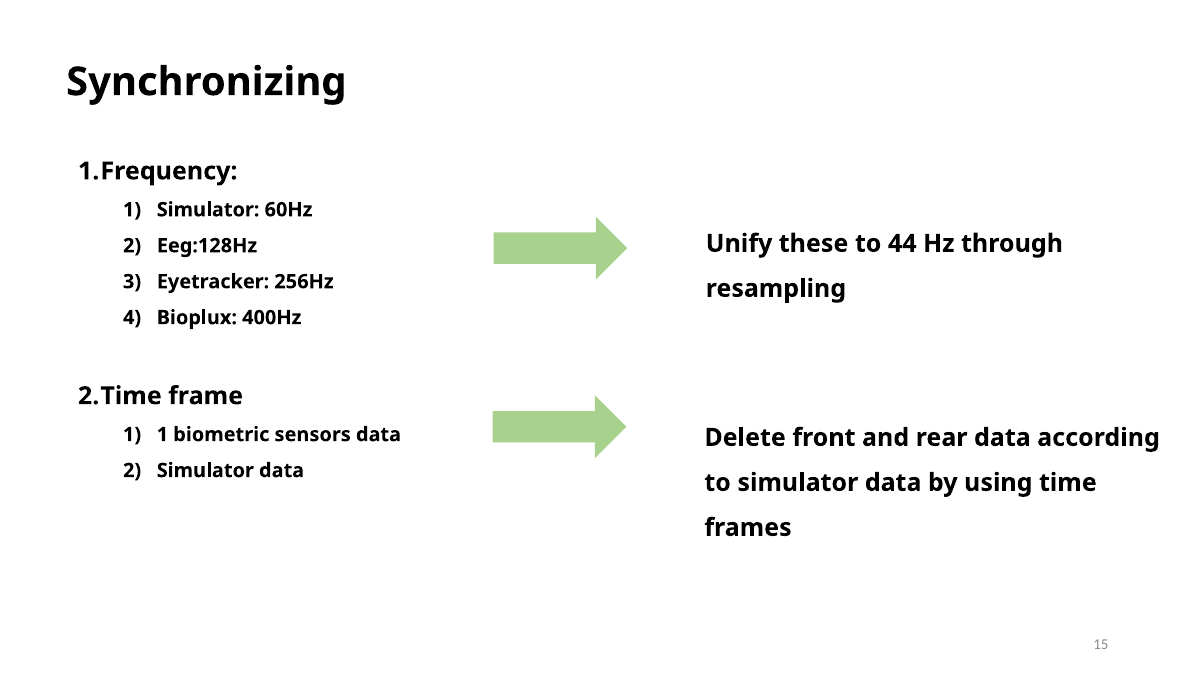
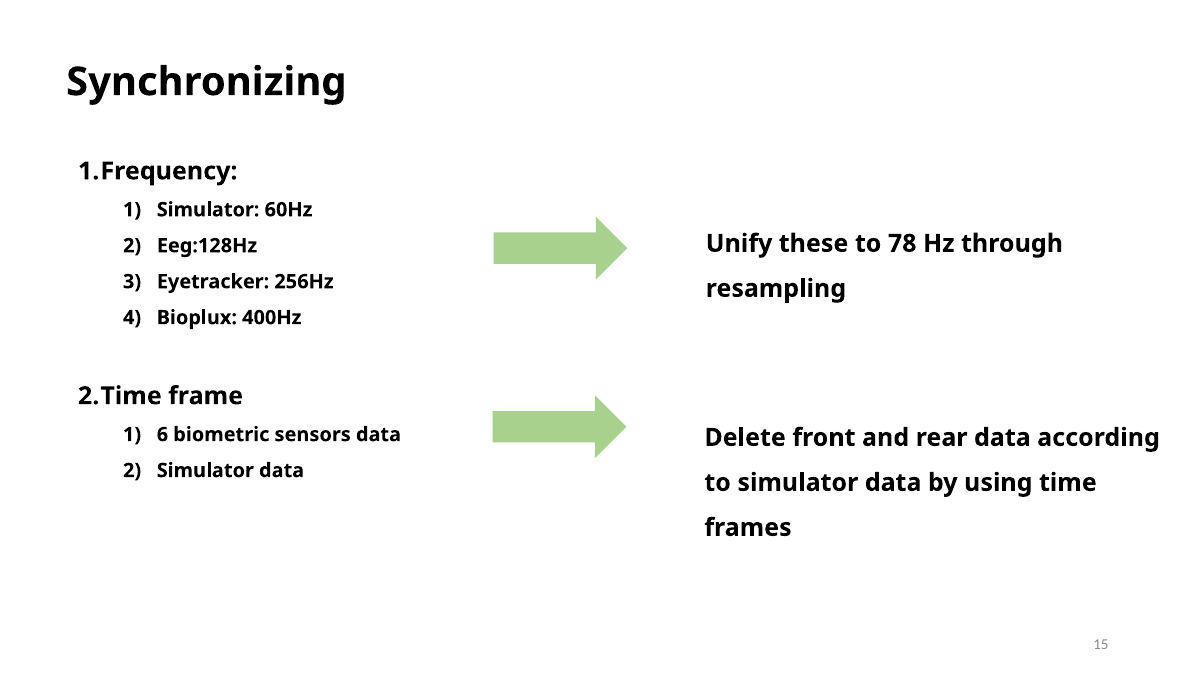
44: 44 -> 78
1 at (162, 435): 1 -> 6
